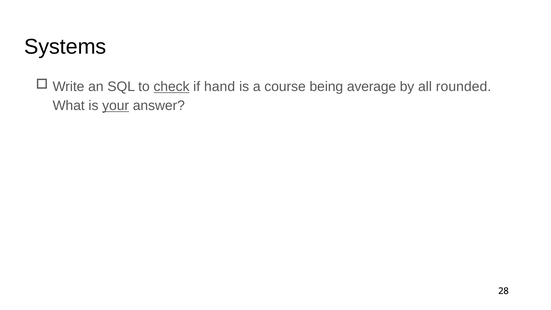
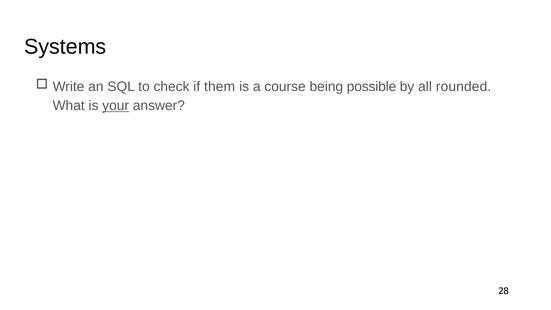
check underline: present -> none
hand: hand -> them
average: average -> possible
